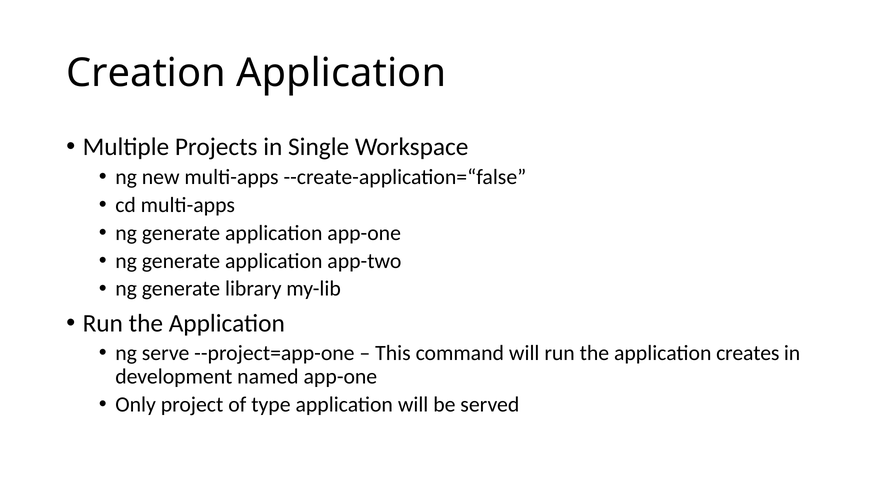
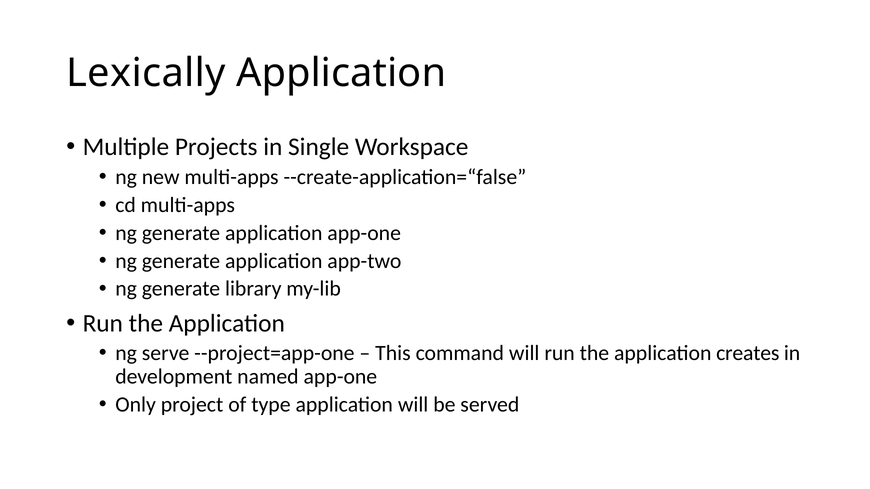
Creation: Creation -> Lexically
